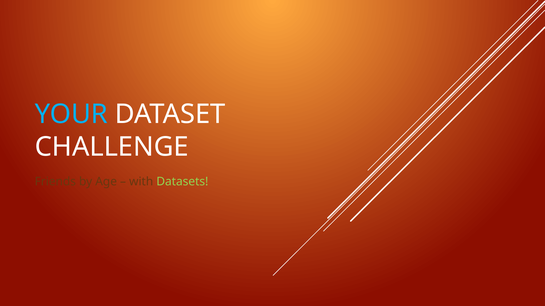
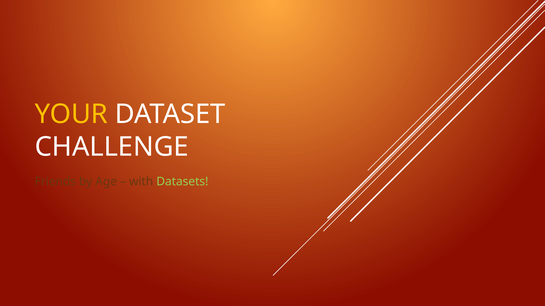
YOUR colour: light blue -> yellow
